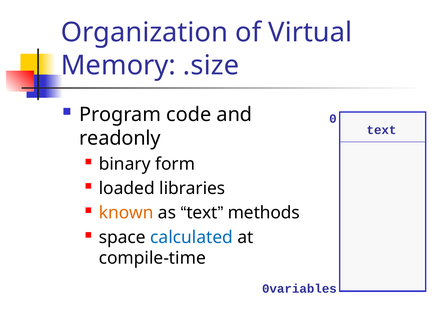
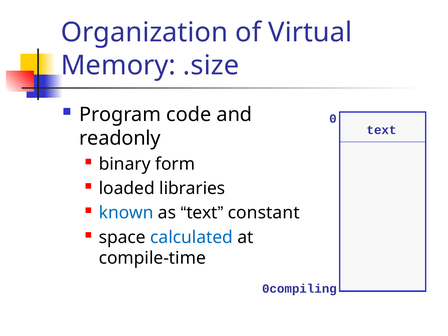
known colour: orange -> blue
methods: methods -> constant
0variables: 0variables -> 0compiling
